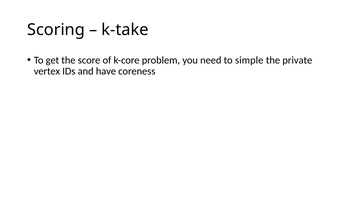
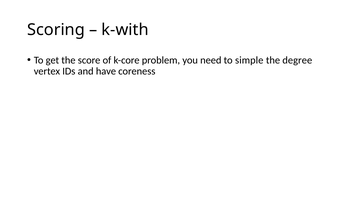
k-take: k-take -> k-with
private: private -> degree
